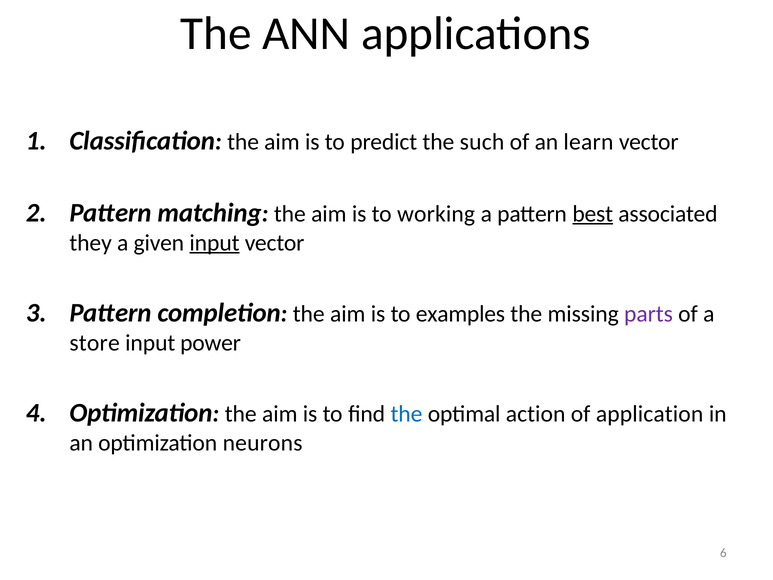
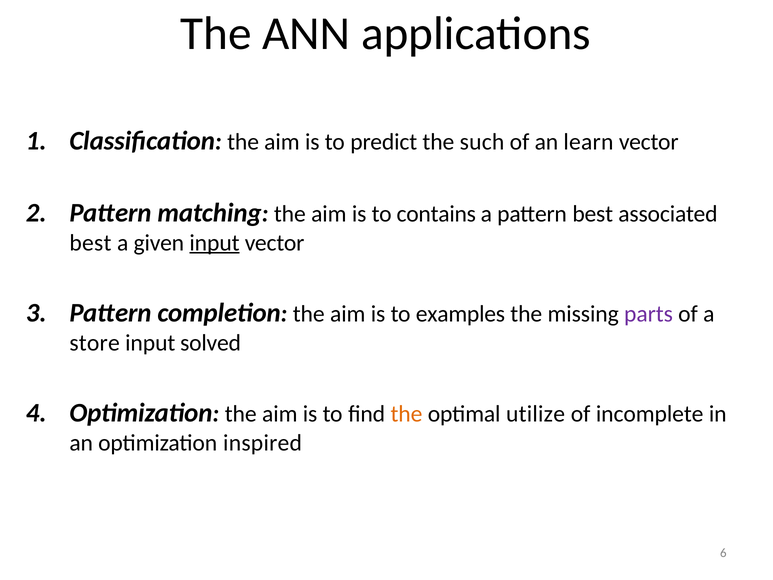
working: working -> contains
best at (593, 214) underline: present -> none
they at (91, 243): they -> best
power: power -> solved
the at (406, 414) colour: blue -> orange
action: action -> utilize
application: application -> incomplete
neurons: neurons -> inspired
